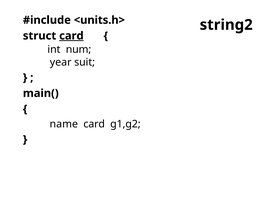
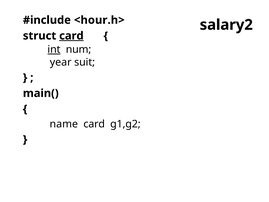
<units.h>: <units.h> -> <hour.h>
string2: string2 -> salary2
int underline: none -> present
